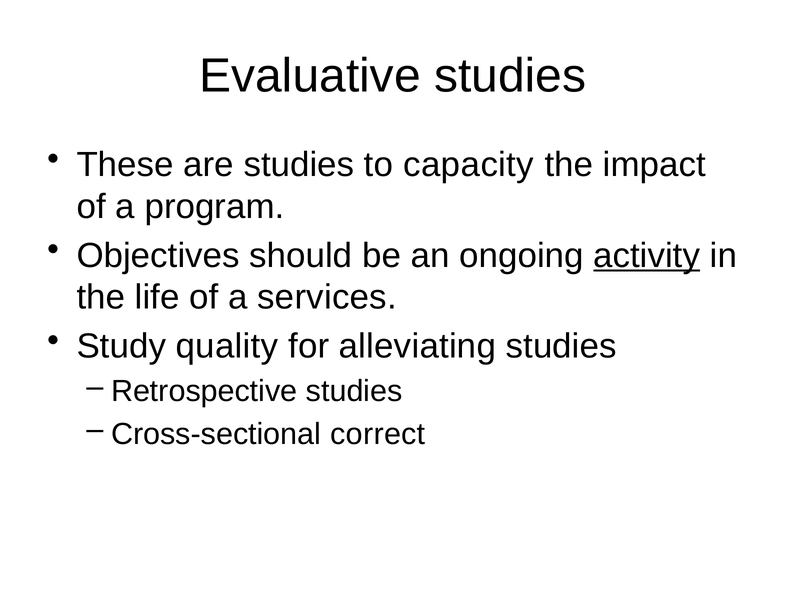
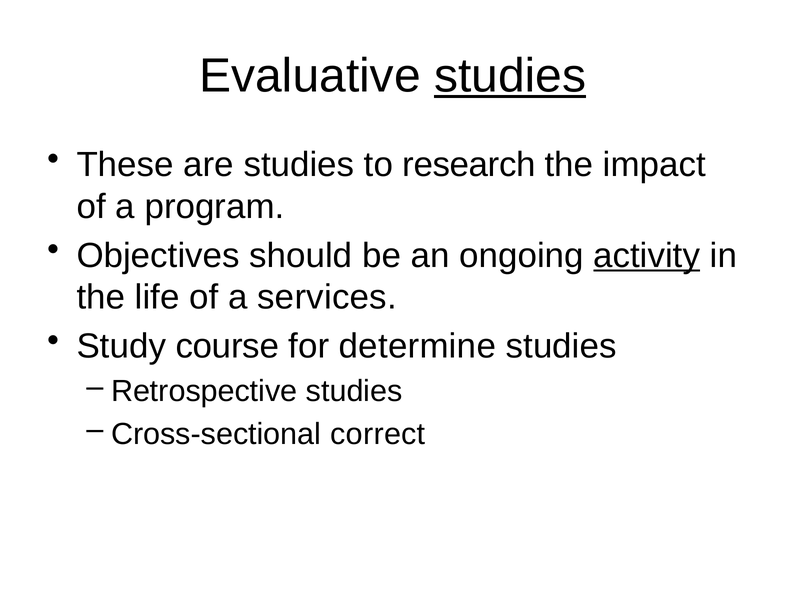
studies at (510, 76) underline: none -> present
capacity: capacity -> research
quality: quality -> course
alleviating: alleviating -> determine
